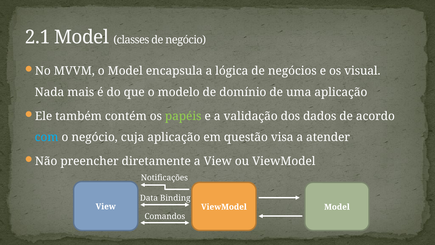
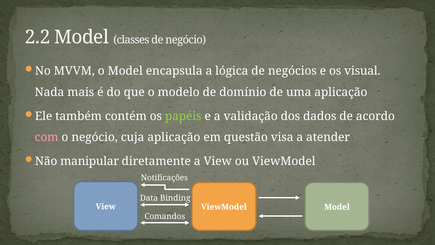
2.1: 2.1 -> 2.2
com colour: light blue -> pink
preencher: preencher -> manipular
